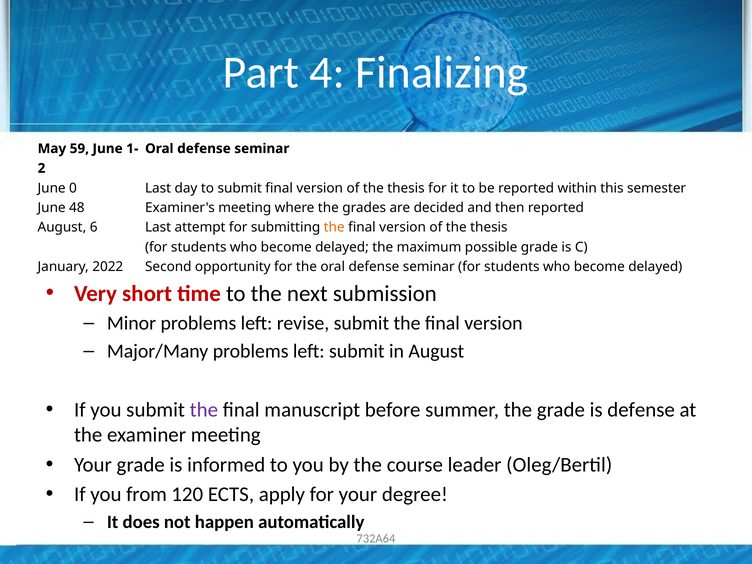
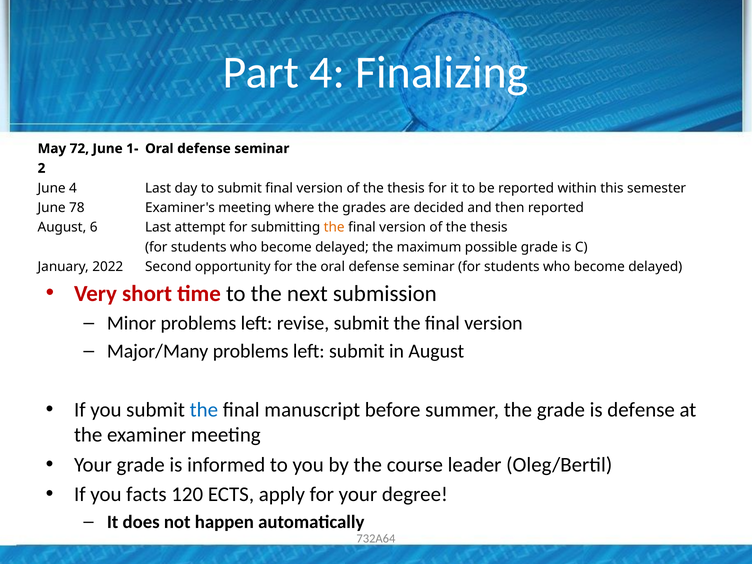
59: 59 -> 72
June 0: 0 -> 4
48: 48 -> 78
the at (204, 410) colour: purple -> blue
from: from -> facts
